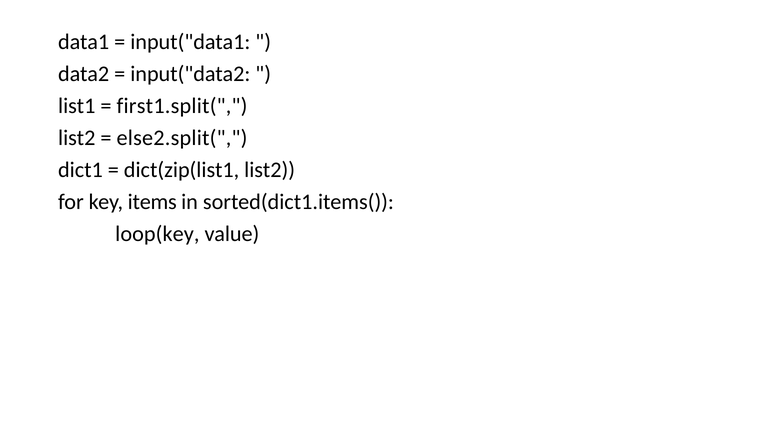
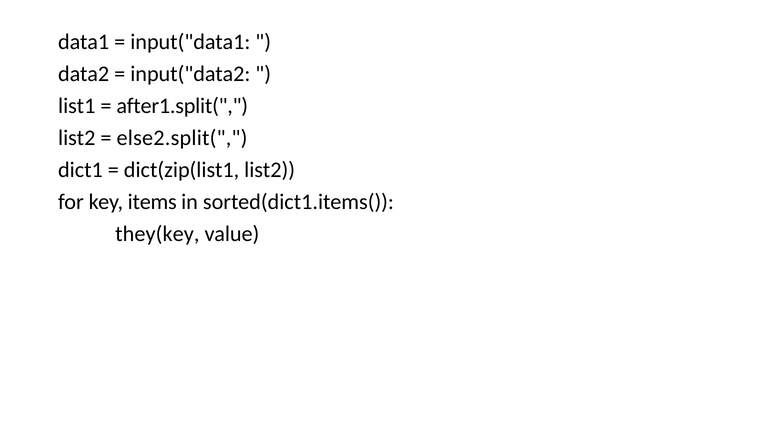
first1.split(: first1.split( -> after1.split(
loop(key: loop(key -> they(key
